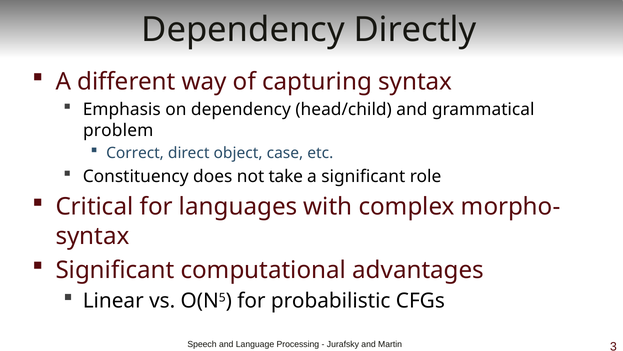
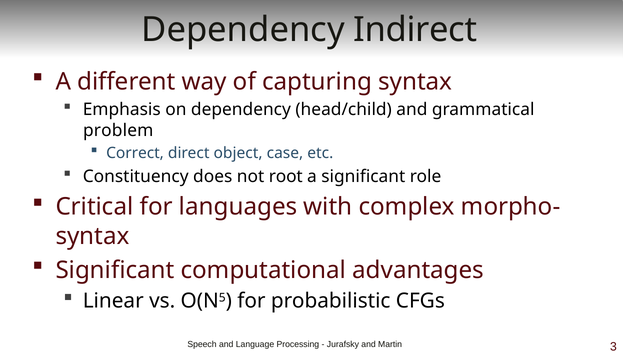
Directly: Directly -> Indirect
take: take -> root
